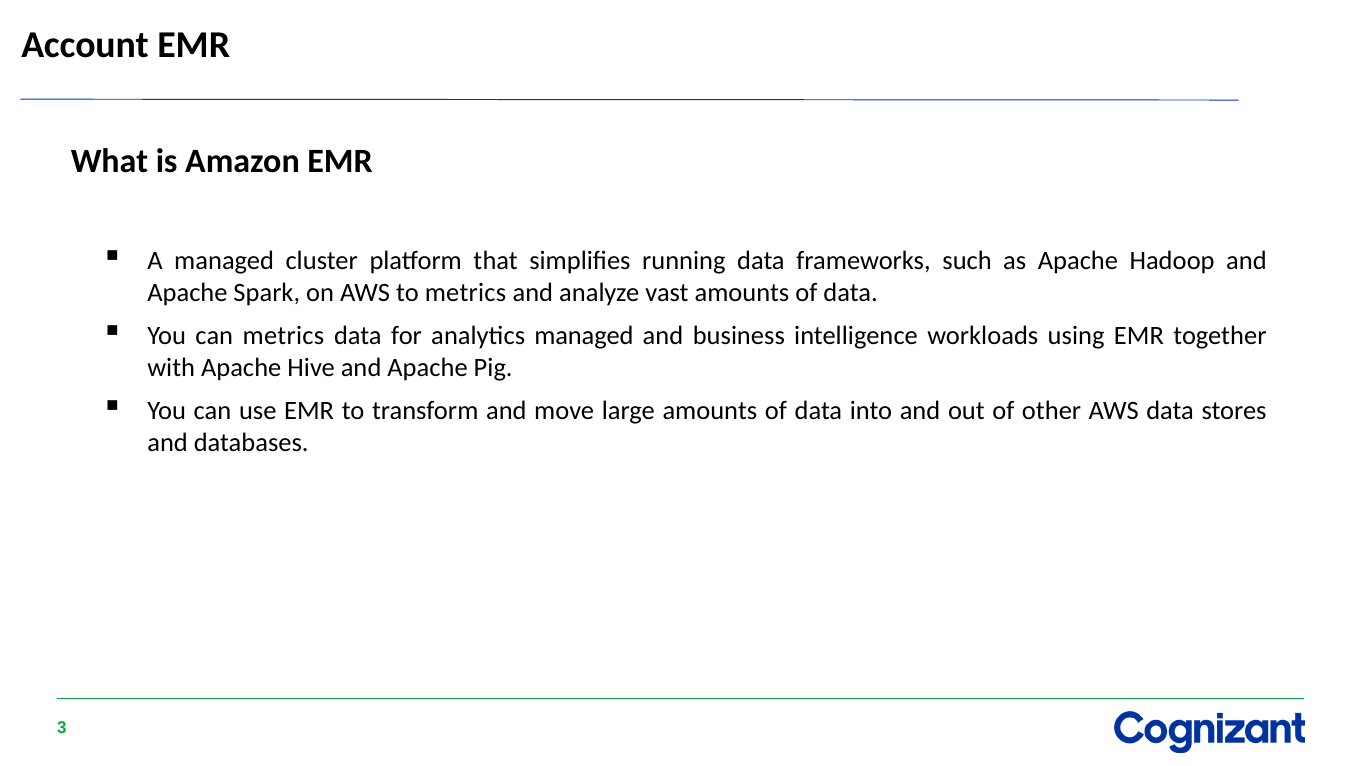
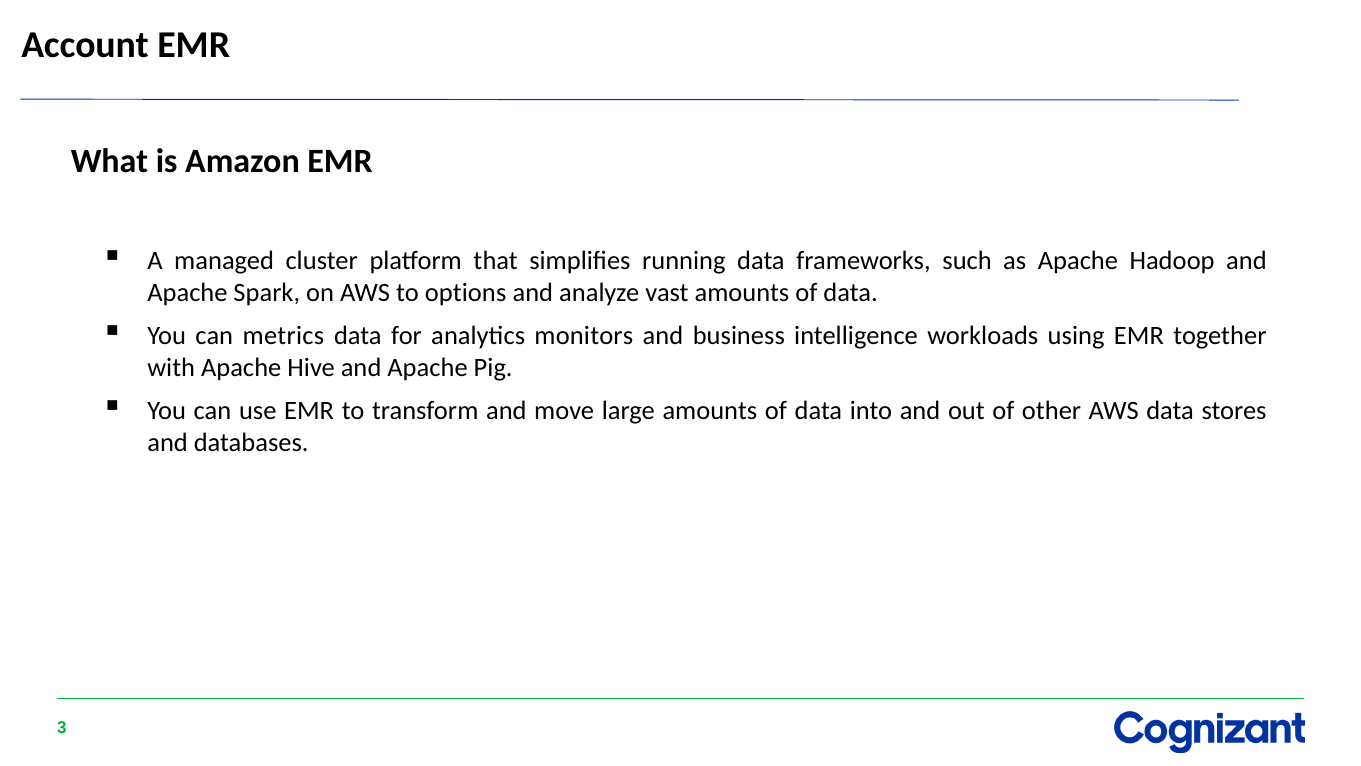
to metrics: metrics -> options
analytics managed: managed -> monitors
